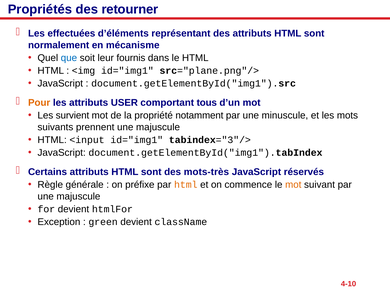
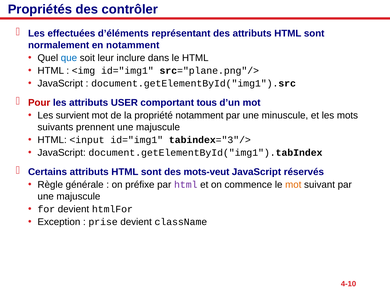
retourner: retourner -> contrôler
en mécanisme: mécanisme -> notamment
fournis: fournis -> inclure
Pour colour: orange -> red
mots-très: mots-très -> mots-veut
html at (186, 185) colour: orange -> purple
green: green -> prise
